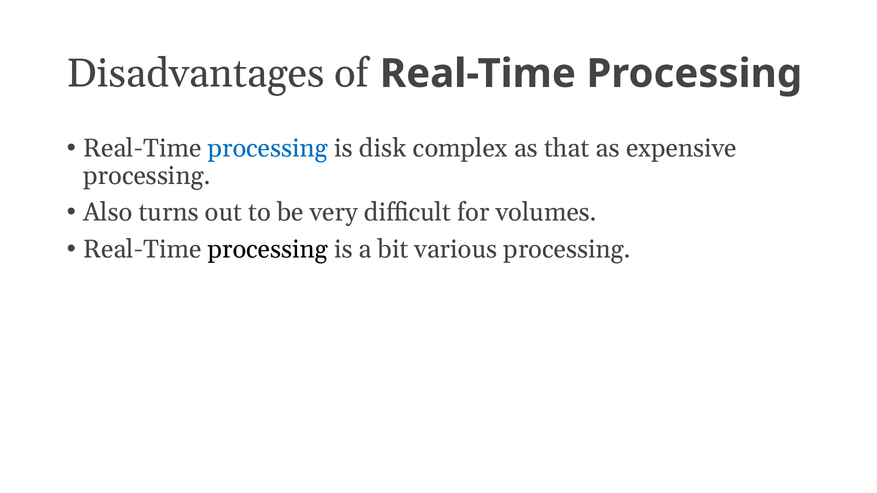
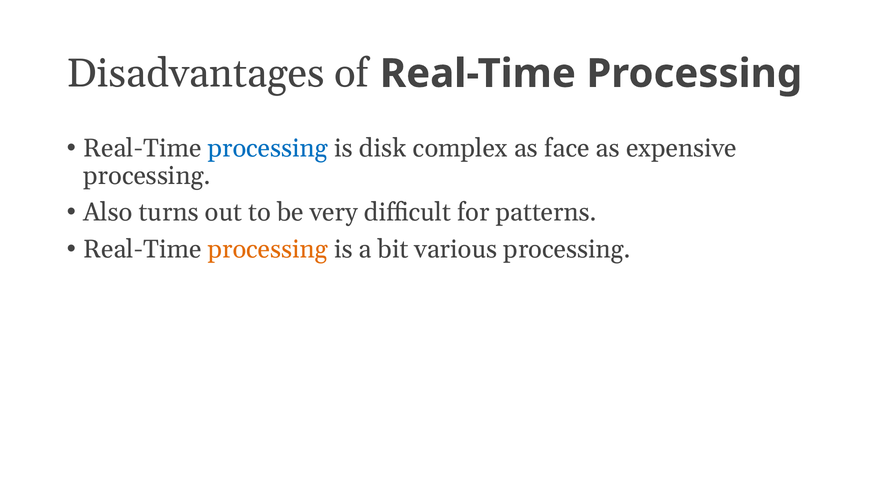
that: that -> face
volumes: volumes -> patterns
processing at (268, 249) colour: black -> orange
